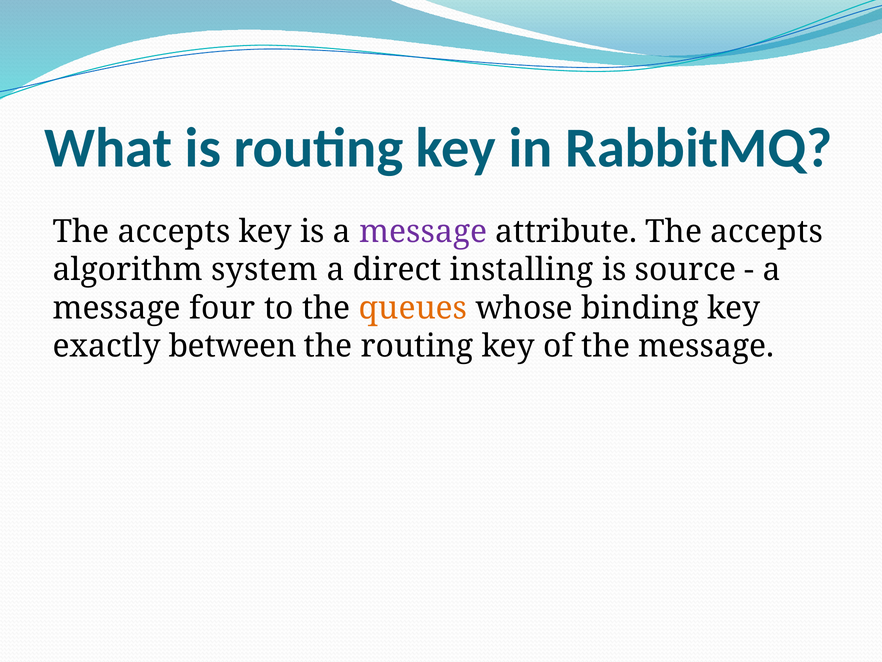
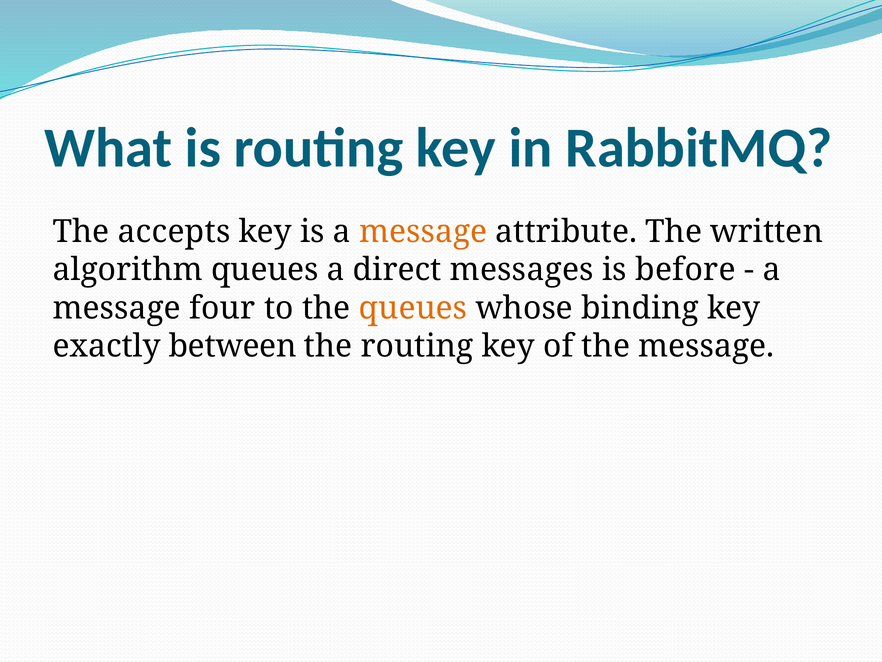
message at (423, 231) colour: purple -> orange
attribute The accepts: accepts -> written
algorithm system: system -> queues
installing: installing -> messages
source: source -> before
